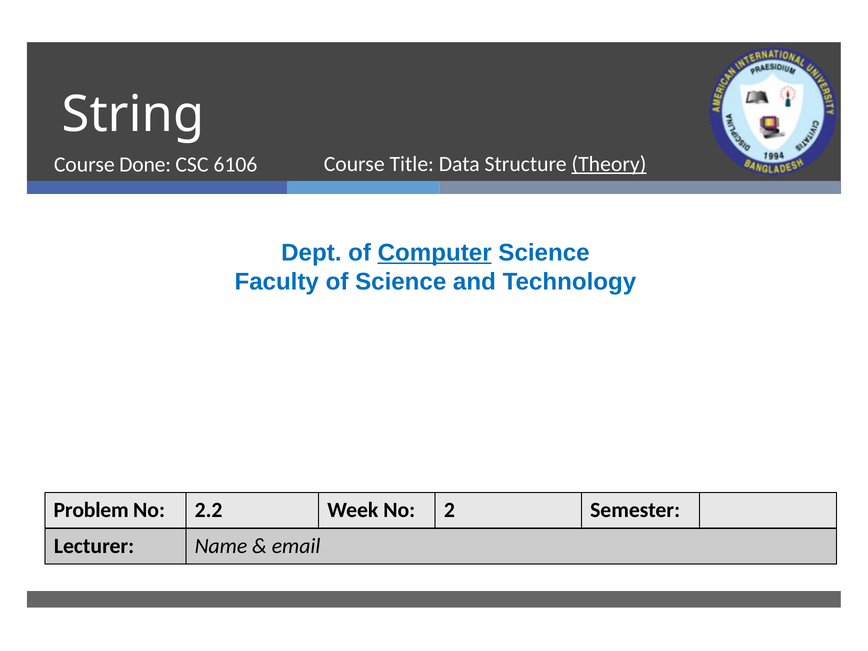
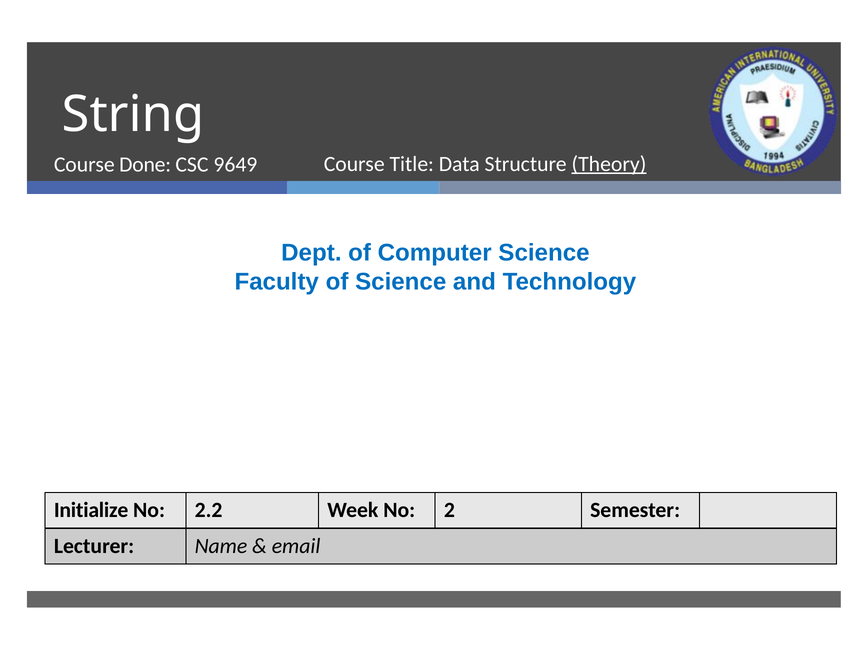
6106: 6106 -> 9649
Computer underline: present -> none
Problem: Problem -> Initialize
